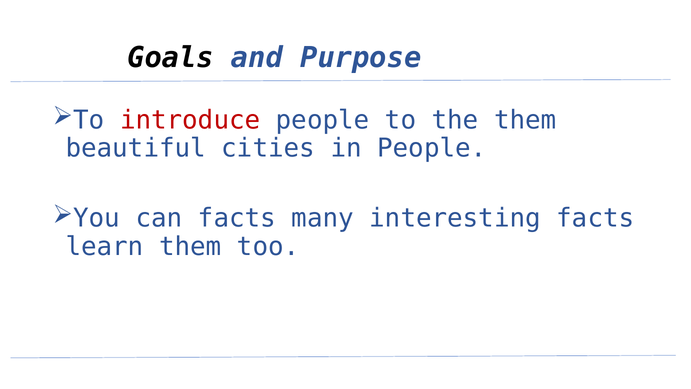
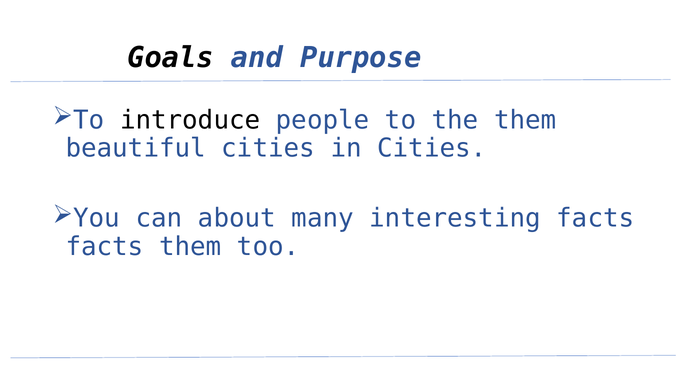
introduce colour: red -> black
in People: People -> Cities
can facts: facts -> about
learn at (105, 246): learn -> facts
